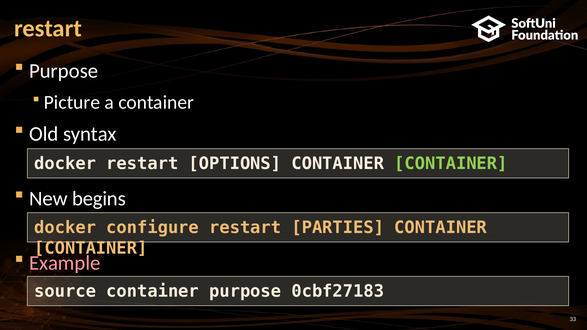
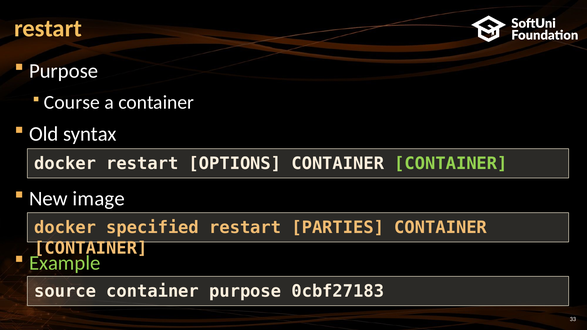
Picture: Picture -> Course
begins: begins -> image
configure: configure -> specified
Example colour: pink -> light green
